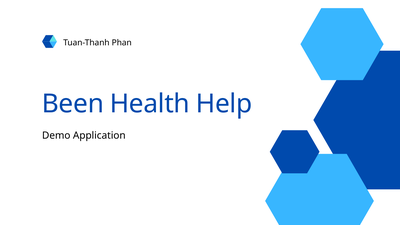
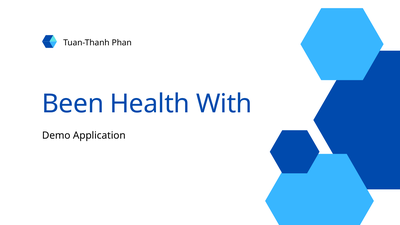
Help: Help -> With
